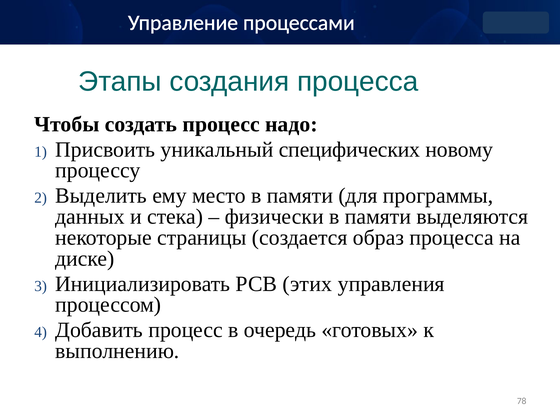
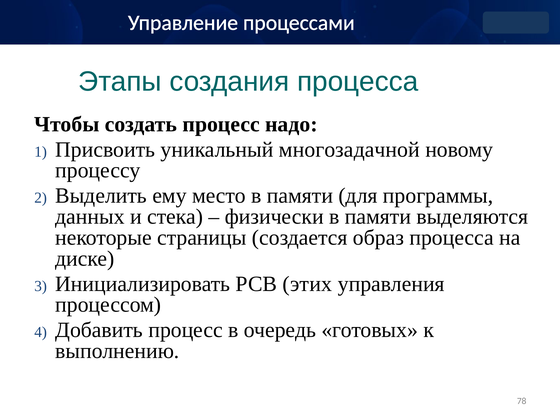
специфических: специфических -> многозадачной
